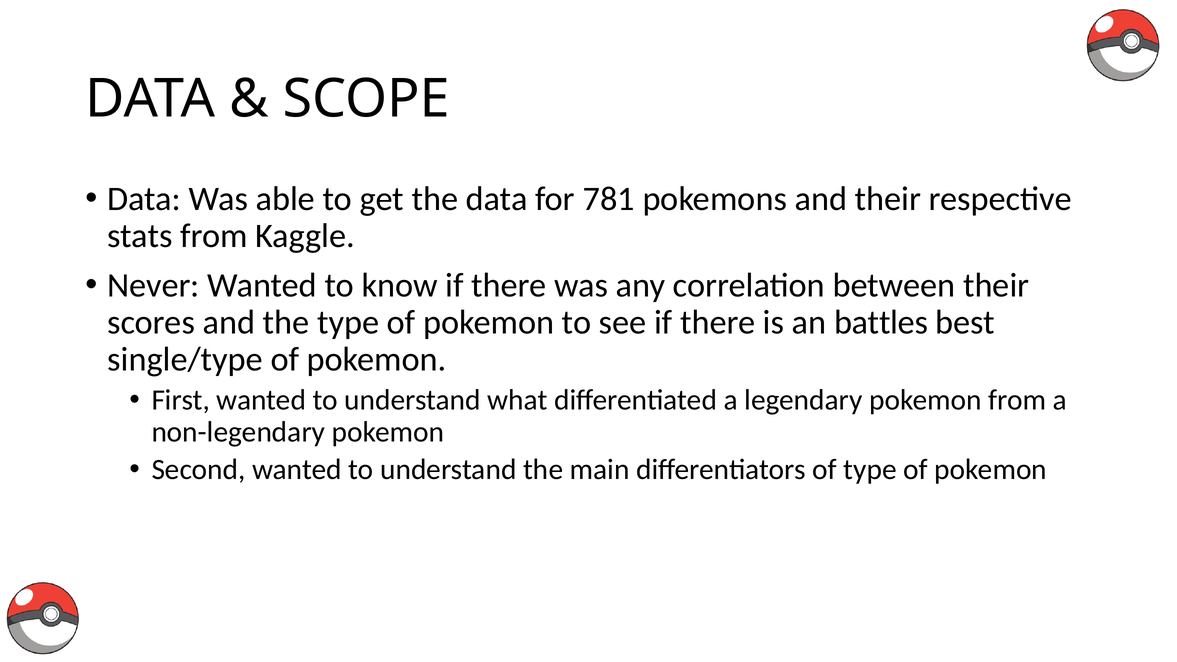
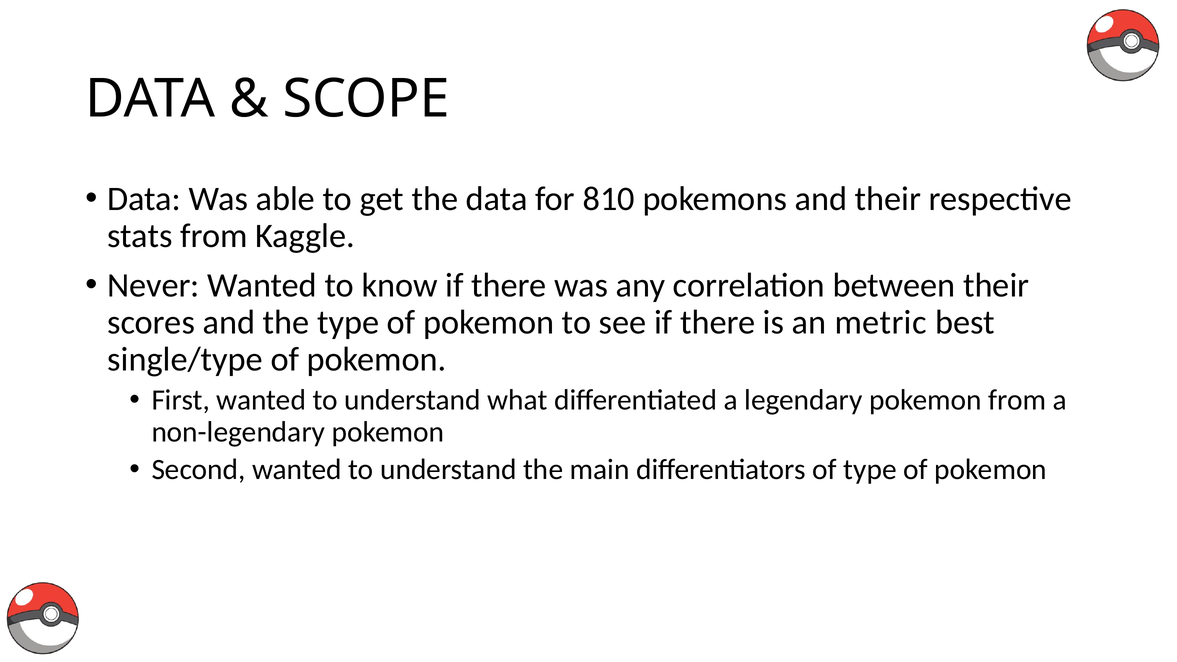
781: 781 -> 810
battles: battles -> metric
